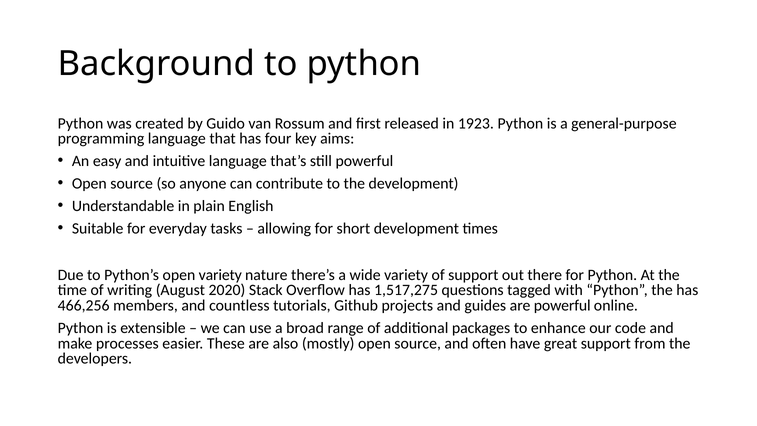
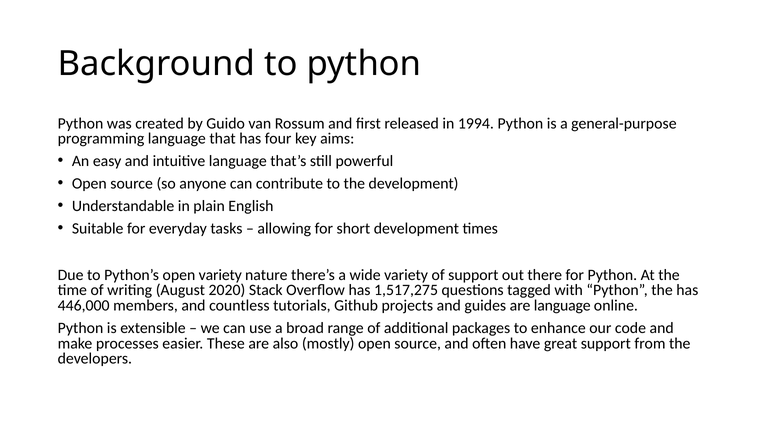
1923: 1923 -> 1994
466,256: 466,256 -> 446,000
are powerful: powerful -> language
